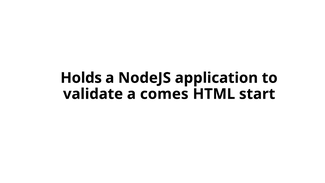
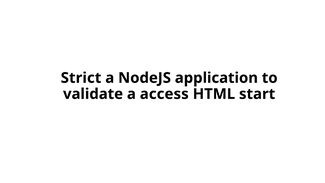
Holds: Holds -> Strict
comes: comes -> access
